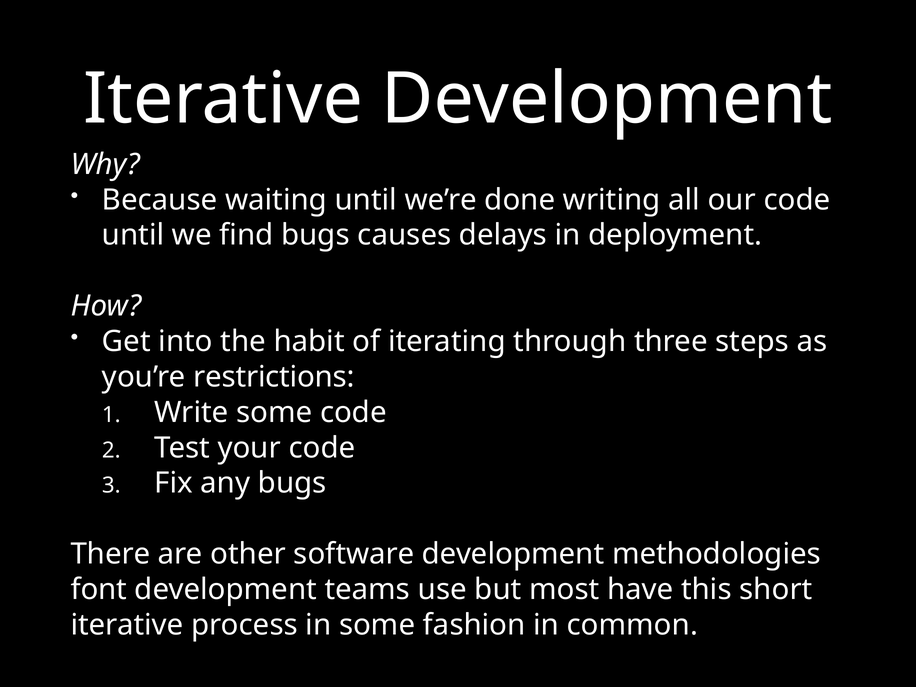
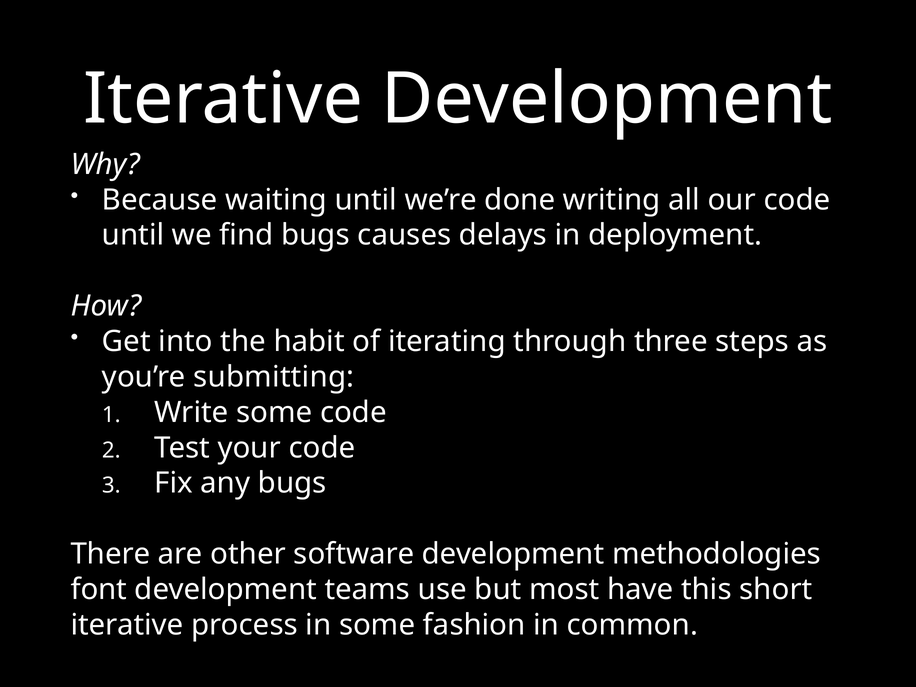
restrictions: restrictions -> submitting
